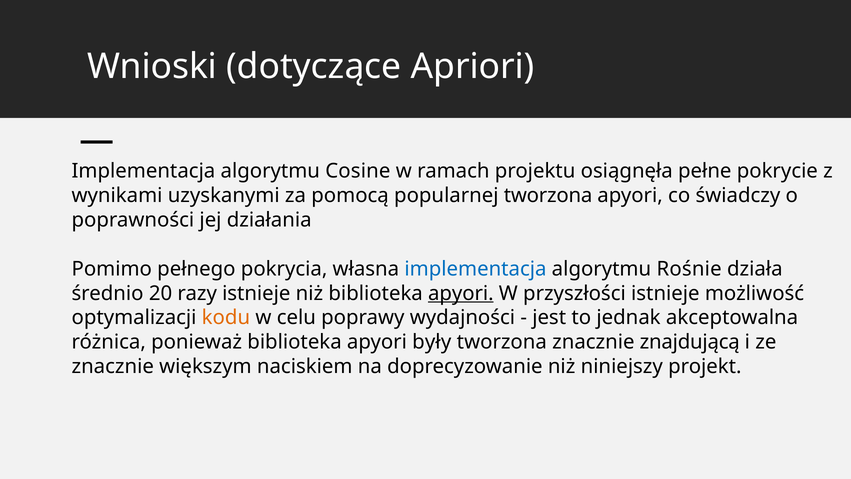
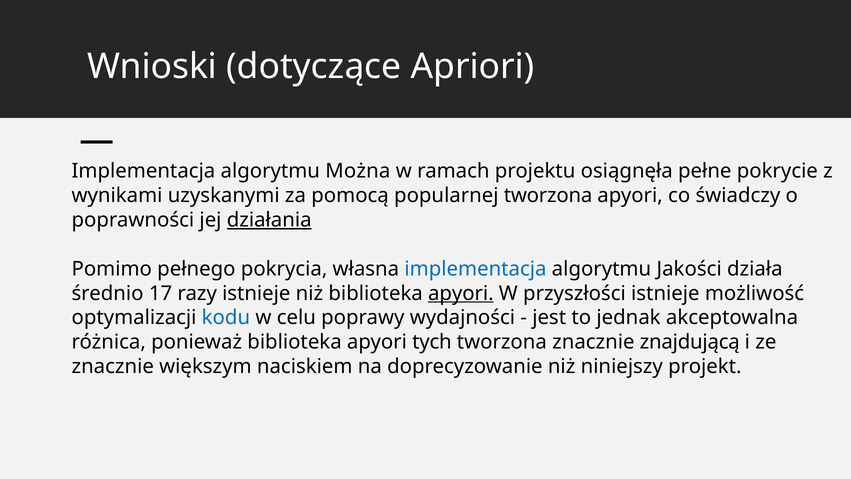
Cosine: Cosine -> Można
działania underline: none -> present
Rośnie: Rośnie -> Jakości
20: 20 -> 17
kodu colour: orange -> blue
były: były -> tych
